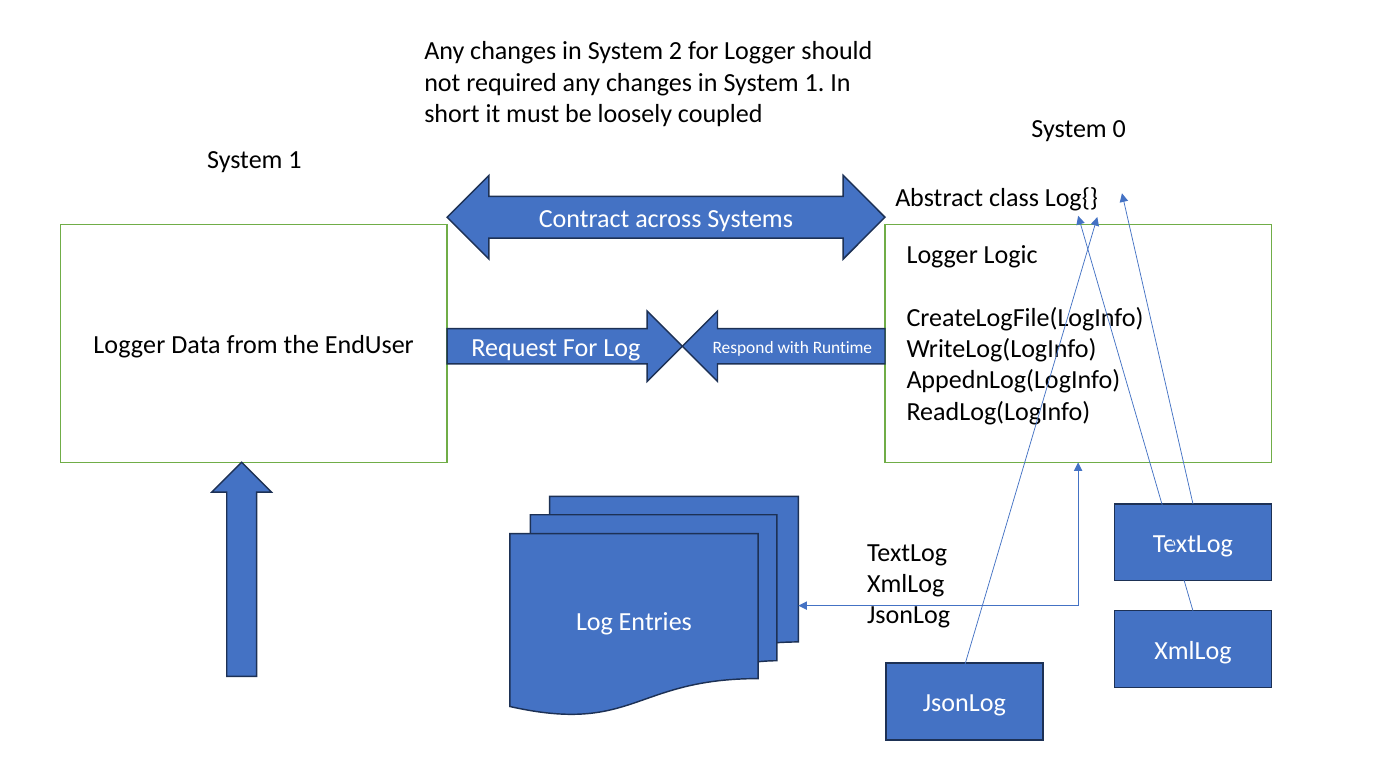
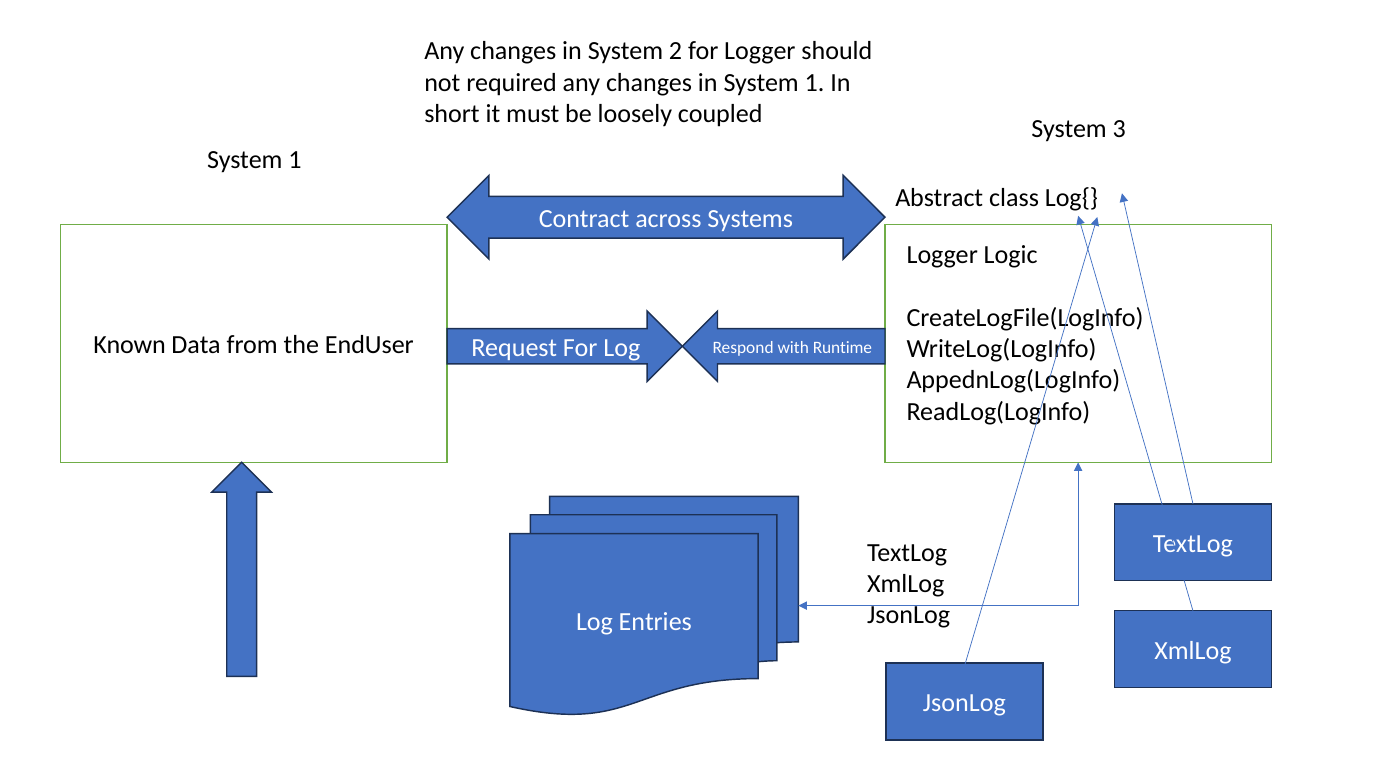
0: 0 -> 3
Logger at (129, 345): Logger -> Known
